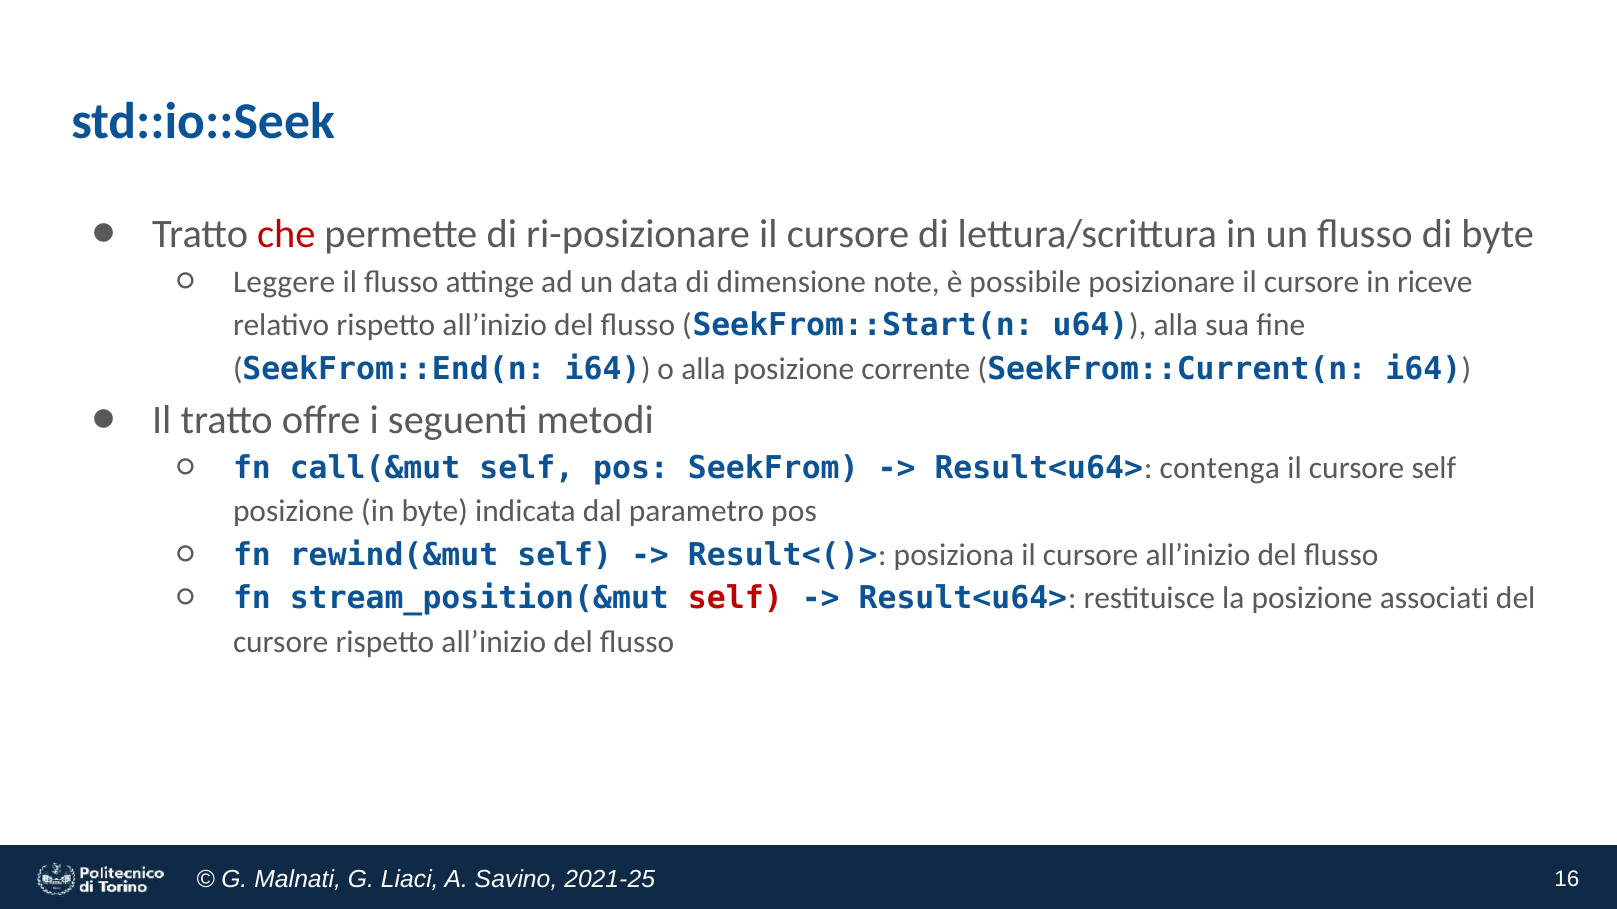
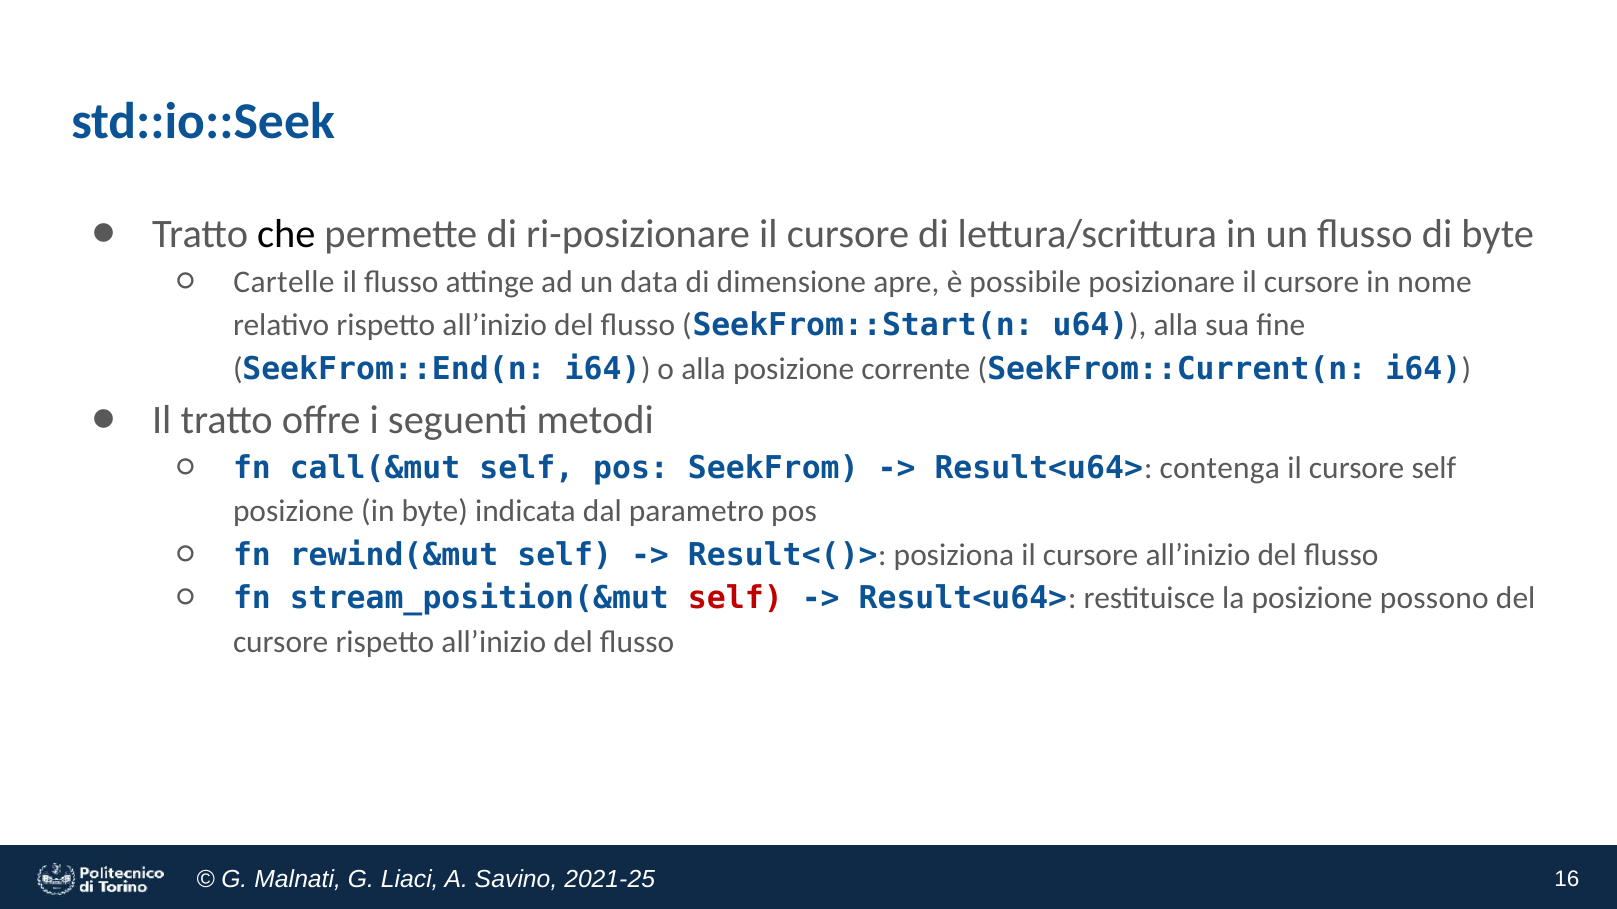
che colour: red -> black
Leggere: Leggere -> Cartelle
note: note -> apre
riceve: riceve -> nome
associati: associati -> possono
